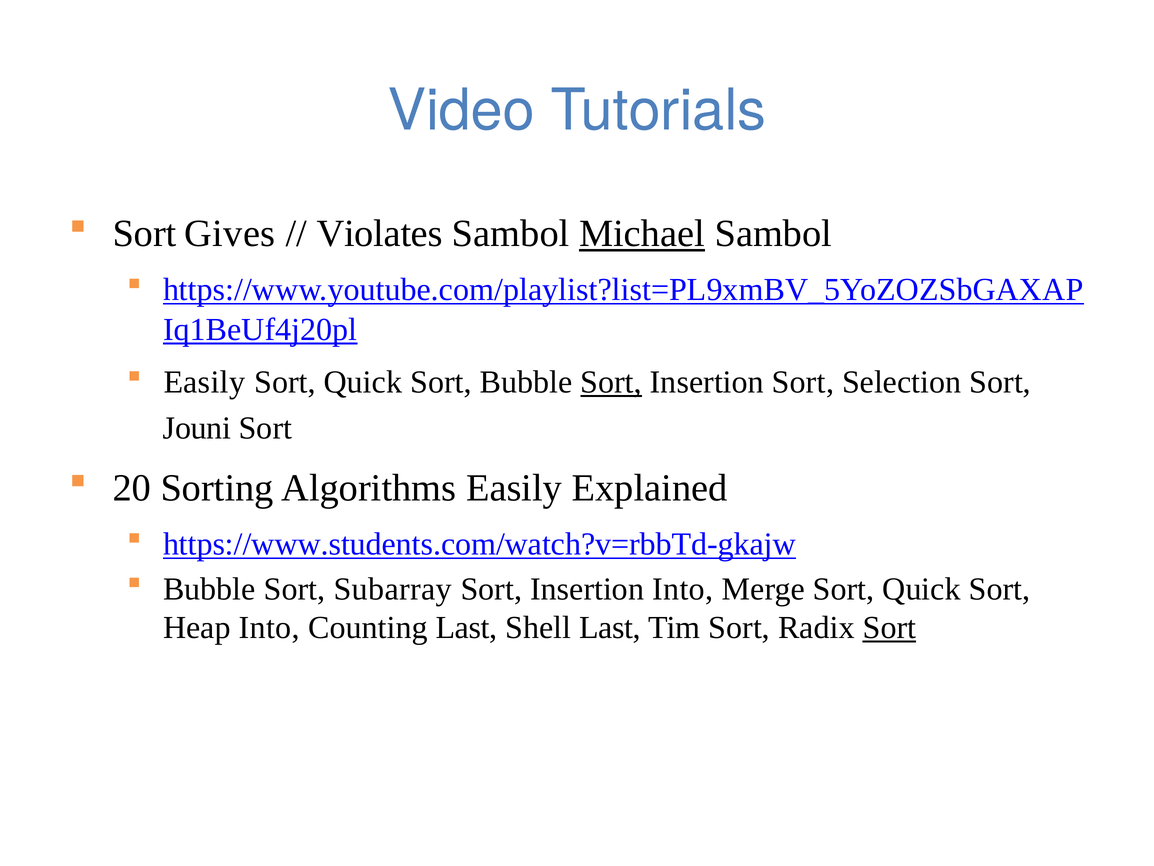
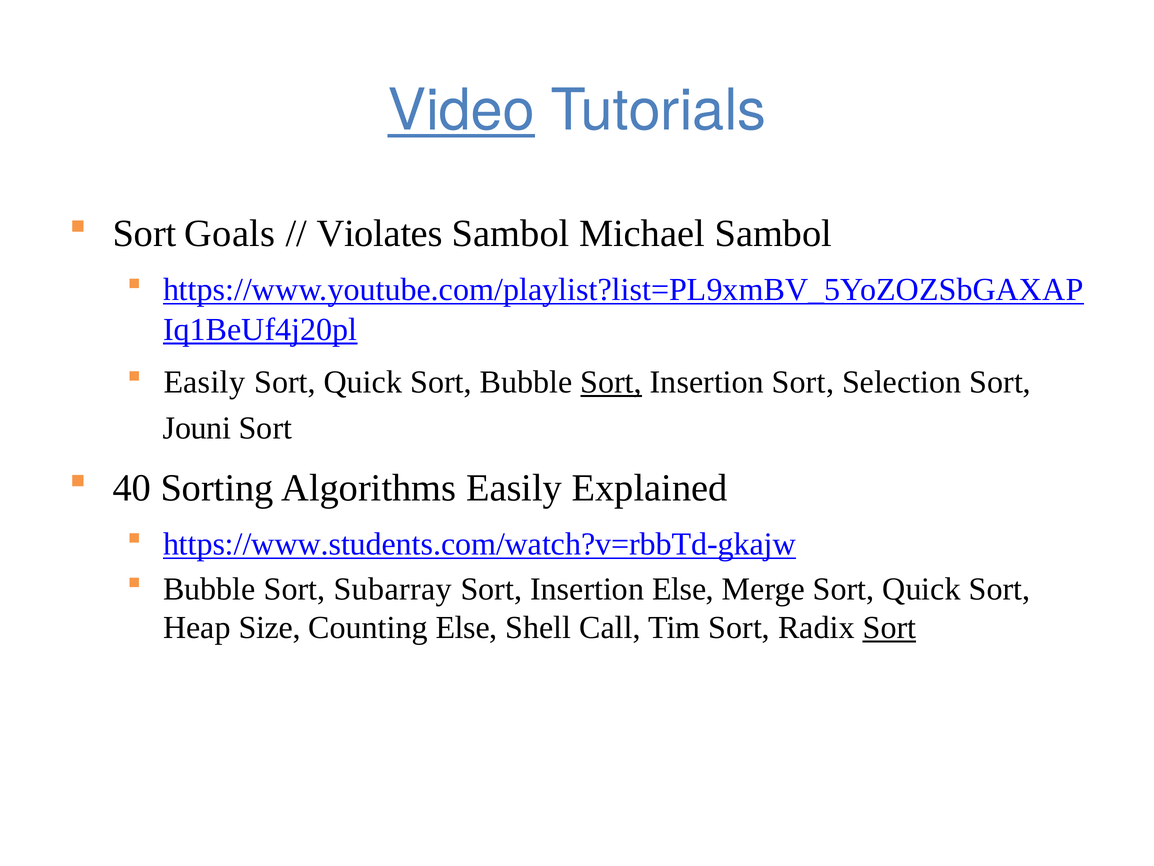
Video underline: none -> present
Gives: Gives -> Goals
Michael underline: present -> none
20: 20 -> 40
Insertion Into: Into -> Else
Heap Into: Into -> Size
Counting Last: Last -> Else
Shell Last: Last -> Call
